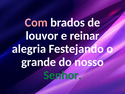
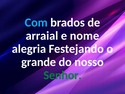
Com colour: pink -> light blue
louvor: louvor -> arraial
reinar: reinar -> nome
